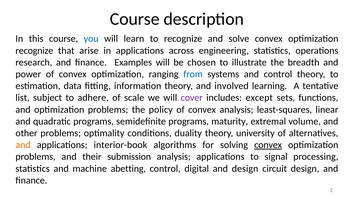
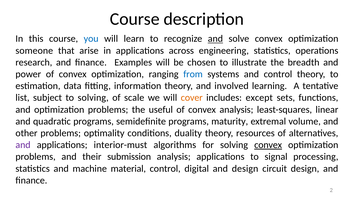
and at (215, 39) underline: none -> present
recognize at (34, 51): recognize -> someone
to adhere: adhere -> solving
cover colour: purple -> orange
policy: policy -> useful
university: university -> resources
and at (23, 145) colour: orange -> purple
interior-book: interior-book -> interior-must
abetting: abetting -> material
